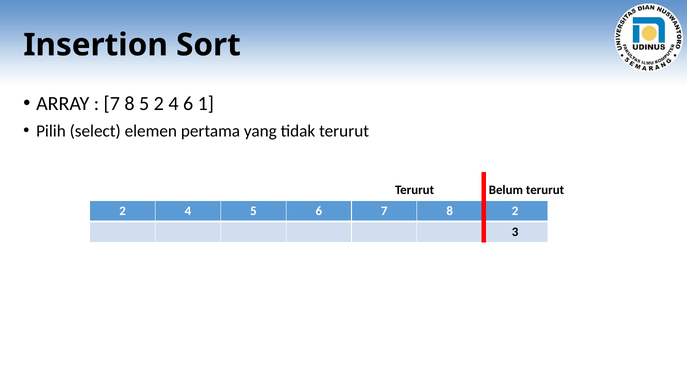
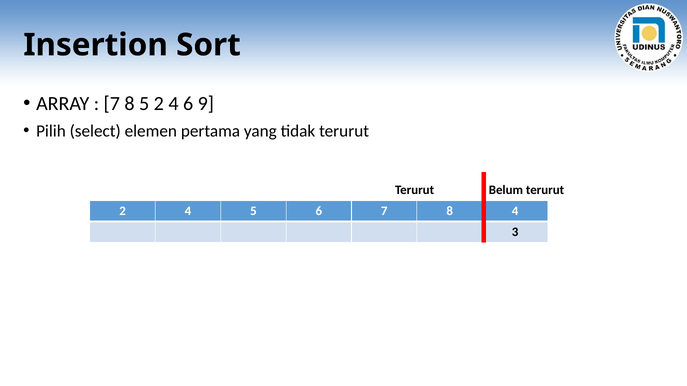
1: 1 -> 9
8 2: 2 -> 4
